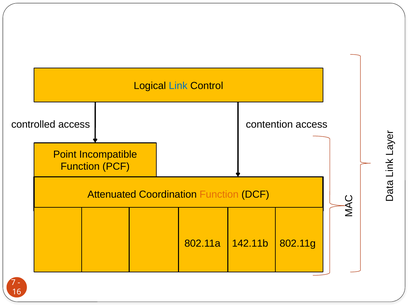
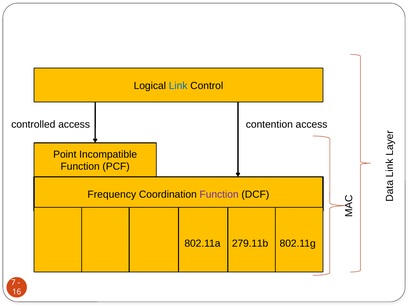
Attenuated: Attenuated -> Frequency
Function at (219, 195) colour: orange -> purple
142.11b: 142.11b -> 279.11b
